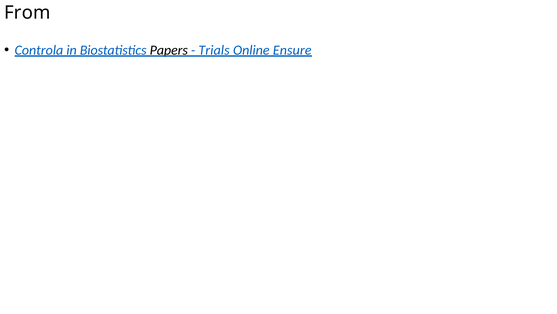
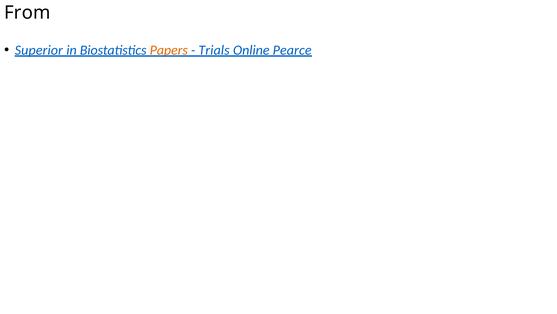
Controla: Controla -> Superior
Papers colour: black -> orange
Ensure: Ensure -> Pearce
